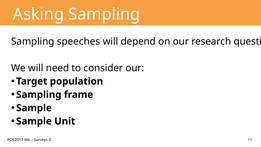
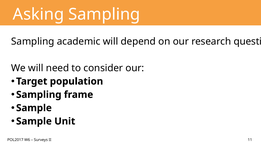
speeches: speeches -> academic
